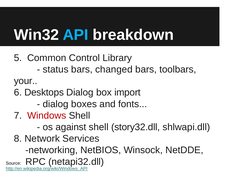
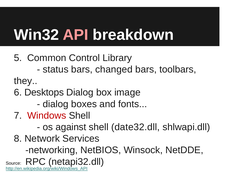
API colour: light blue -> pink
your: your -> they
import: import -> image
story32.dll: story32.dll -> date32.dll
